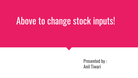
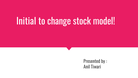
Above: Above -> Initial
inputs: inputs -> model
